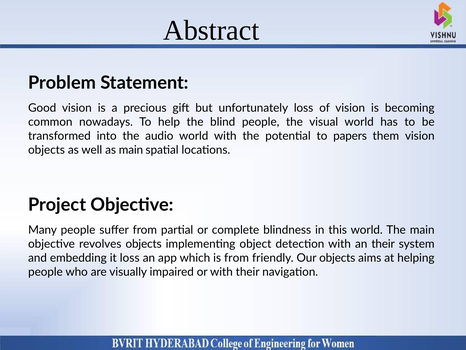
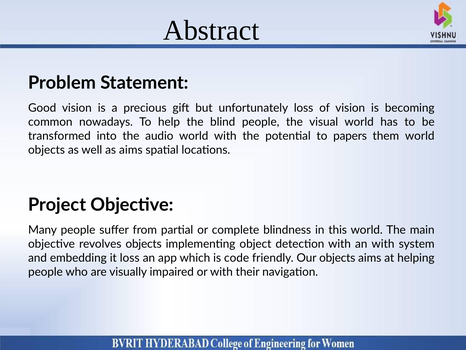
them vision: vision -> world
as main: main -> aims
an their: their -> with
is from: from -> code
